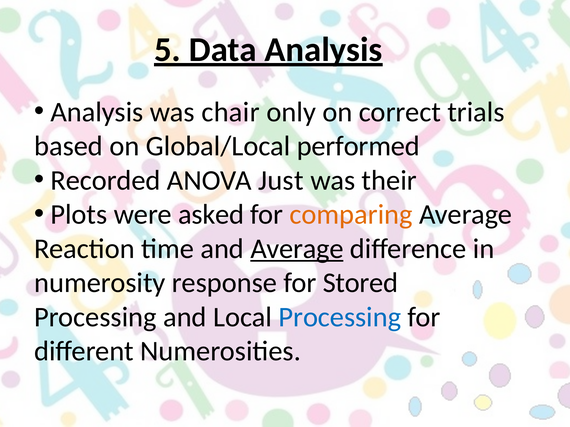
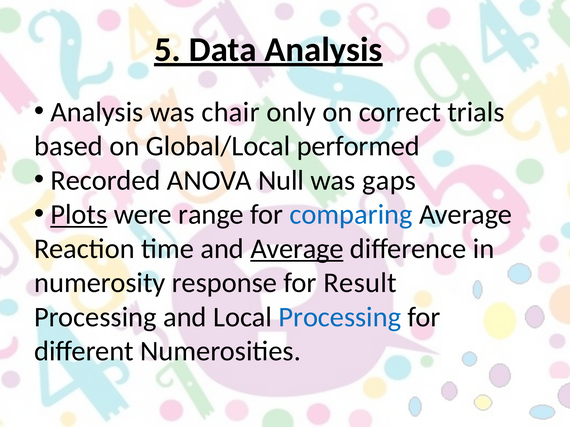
Just: Just -> Null
their: their -> gaps
Plots underline: none -> present
asked: asked -> range
comparing colour: orange -> blue
Stored: Stored -> Result
